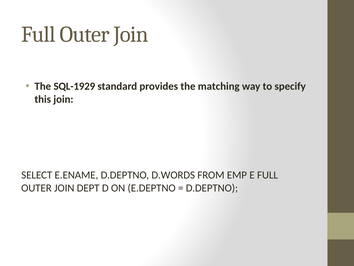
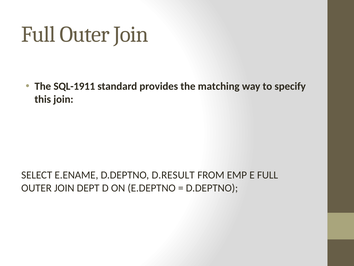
SQL-1929: SQL-1929 -> SQL-1911
D.WORDS: D.WORDS -> D.RESULT
